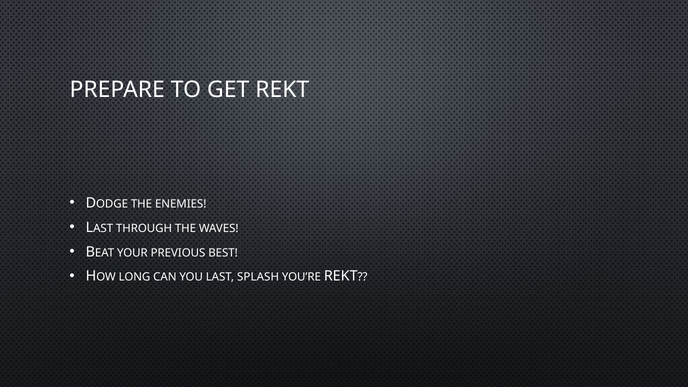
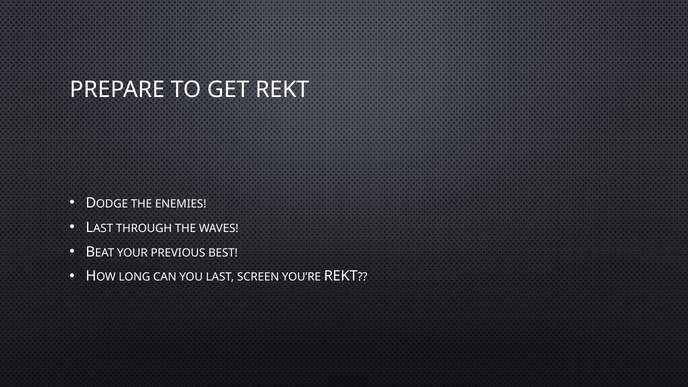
SPLASH: SPLASH -> SCREEN
